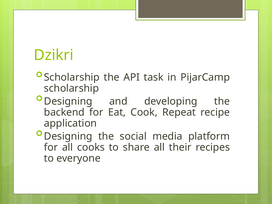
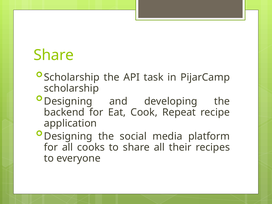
Dzikri at (54, 55): Dzikri -> Share
